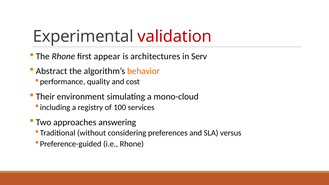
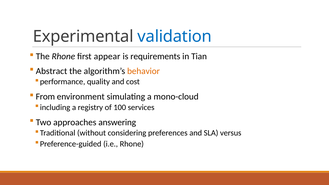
validation colour: red -> blue
architectures: architectures -> requirements
Serv: Serv -> Tian
Their: Their -> From
